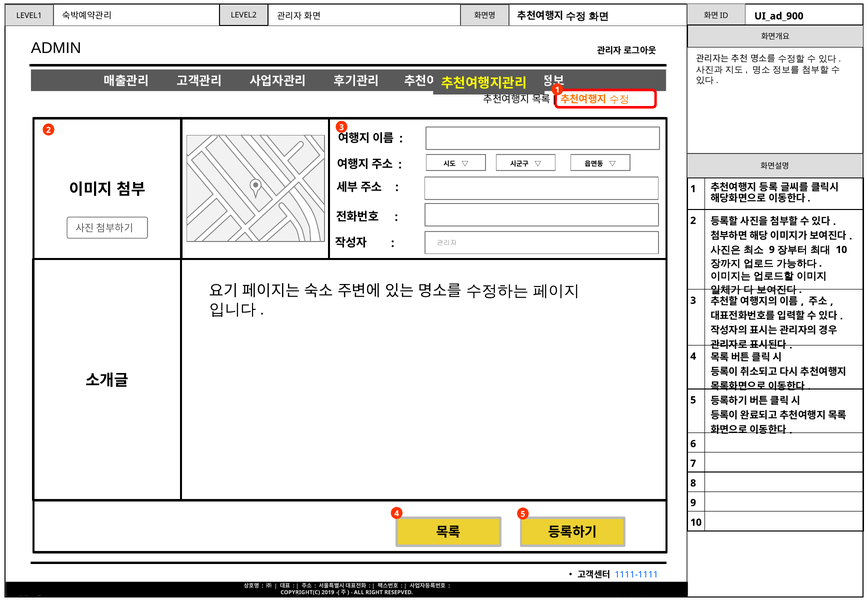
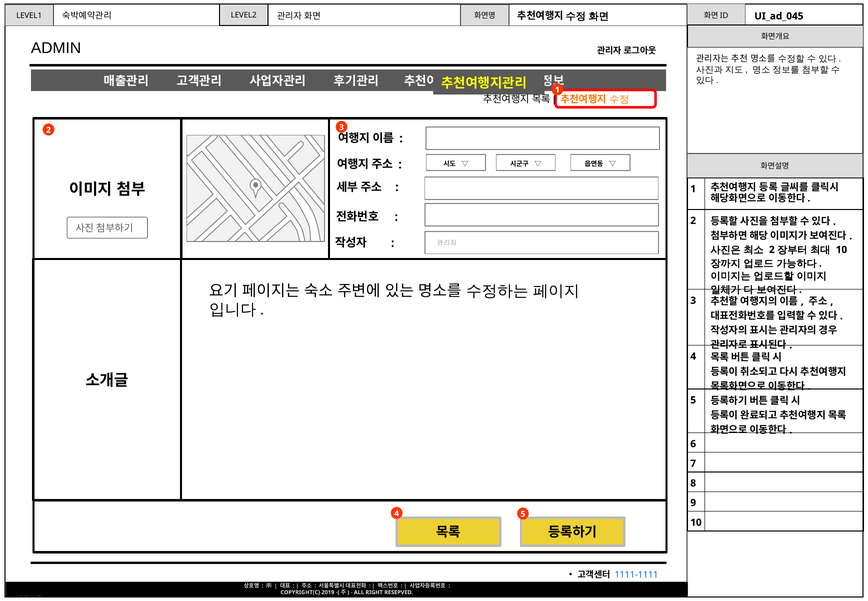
UI_ad_900: UI_ad_900 -> UI_ad_045
9 at (772, 250): 9 -> 2
